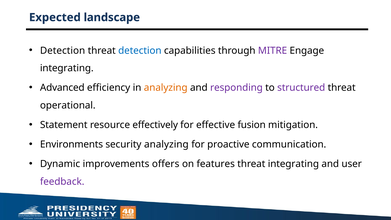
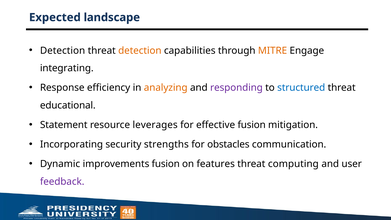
detection at (140, 51) colour: blue -> orange
MITRE colour: purple -> orange
Advanced: Advanced -> Response
structured colour: purple -> blue
operational: operational -> educational
effectively: effectively -> leverages
Environments: Environments -> Incorporating
security analyzing: analyzing -> strengths
proactive: proactive -> obstacles
improvements offers: offers -> fusion
threat integrating: integrating -> computing
